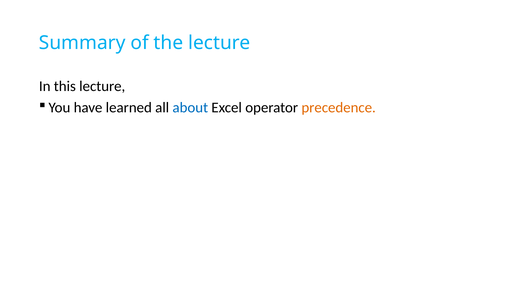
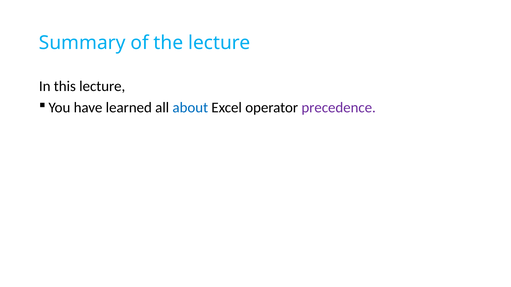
precedence colour: orange -> purple
